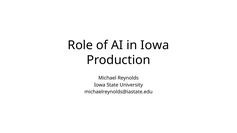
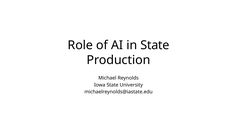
in Iowa: Iowa -> State
